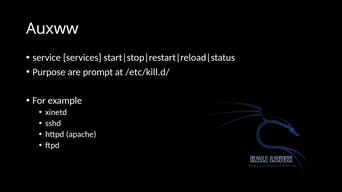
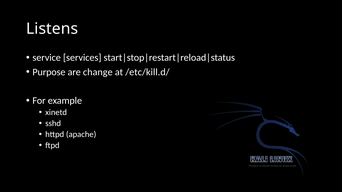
Auxww: Auxww -> Listens
prompt: prompt -> change
